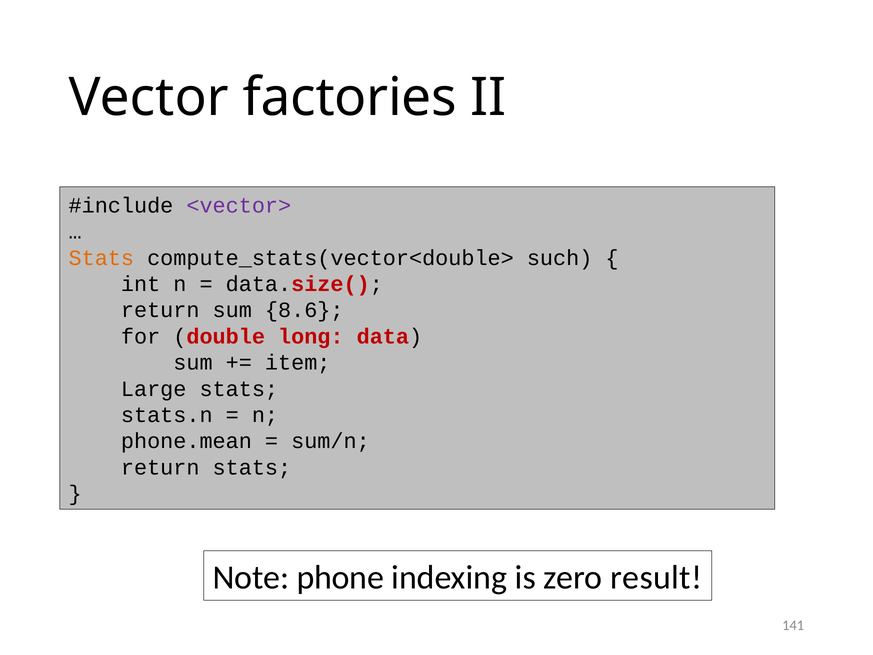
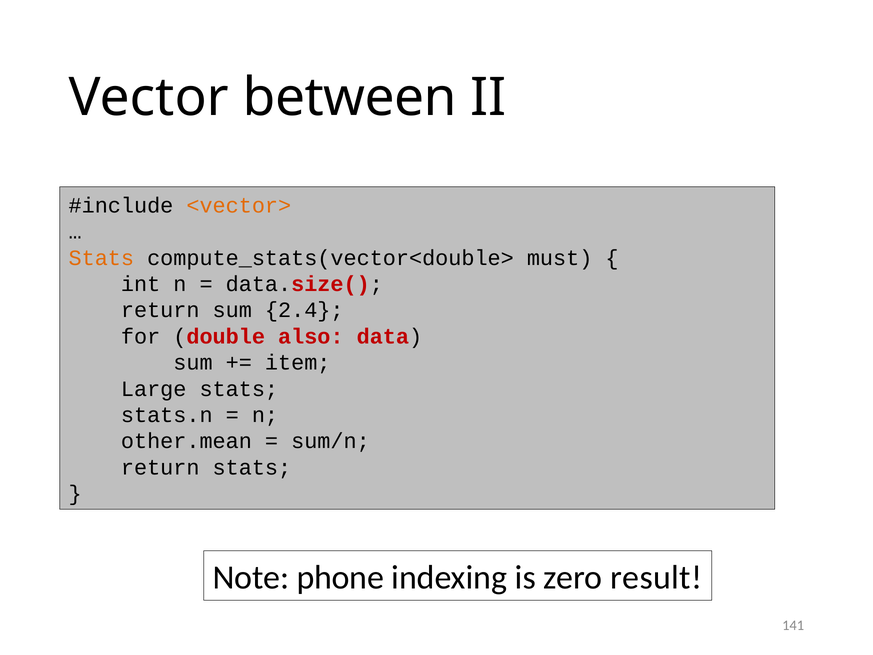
factories: factories -> between
<vector> colour: purple -> orange
such: such -> must
8.6: 8.6 -> 2.4
long: long -> also
phone.mean: phone.mean -> other.mean
